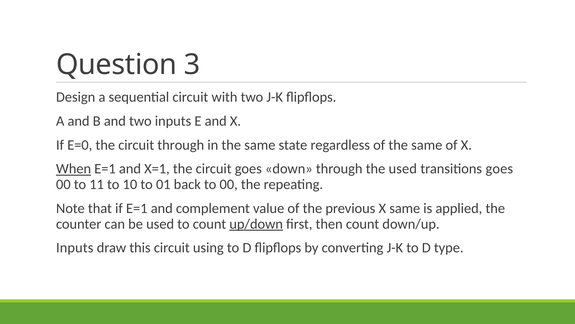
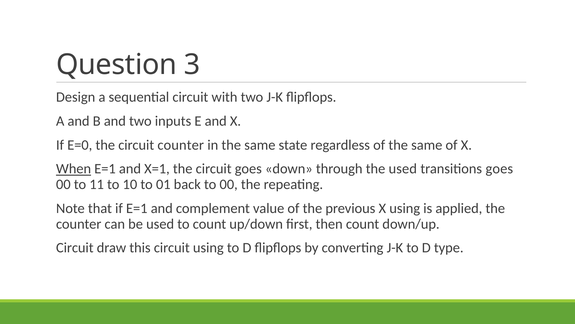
circuit through: through -> counter
X same: same -> using
up/down underline: present -> none
Inputs at (75, 247): Inputs -> Circuit
